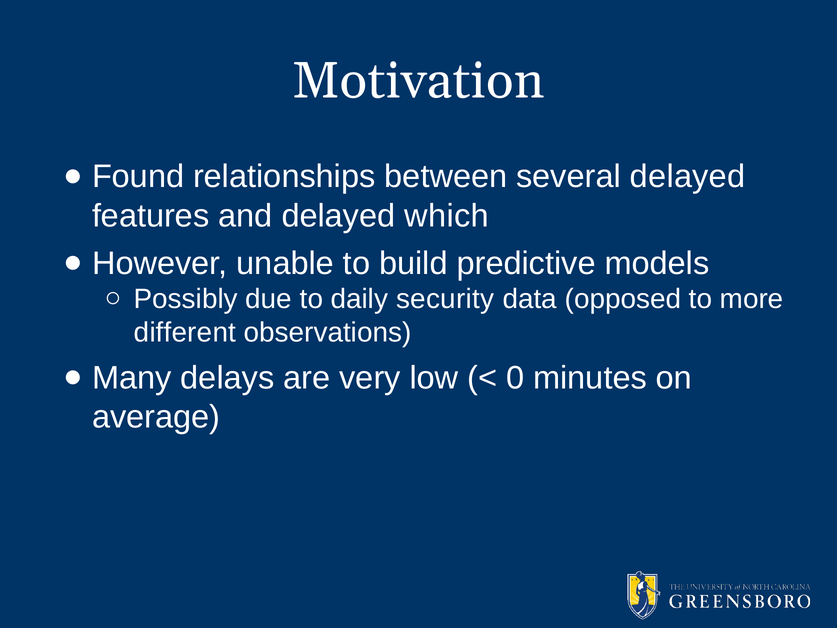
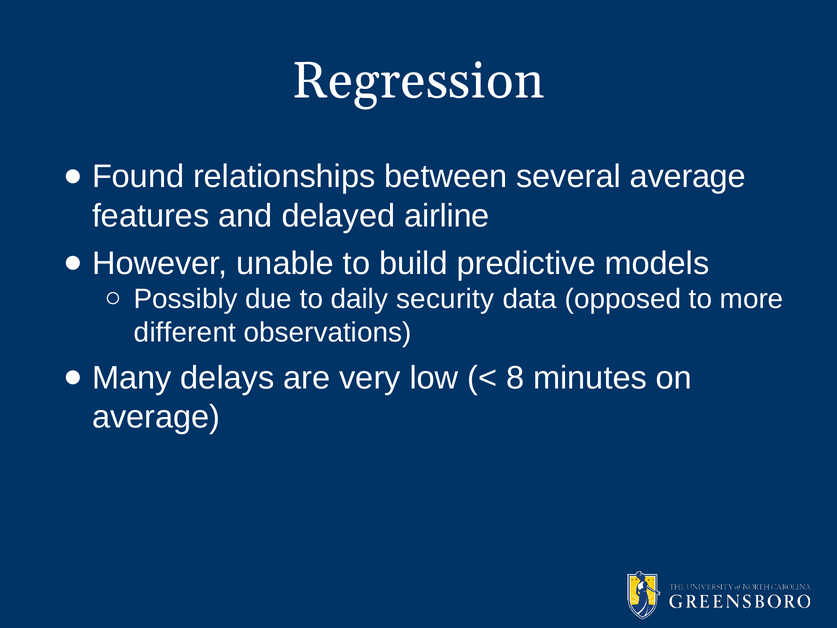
Motivation: Motivation -> Regression
several delayed: delayed -> average
which: which -> airline
0: 0 -> 8
